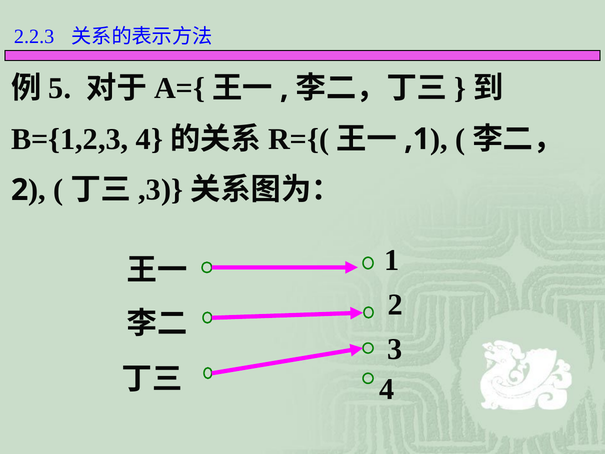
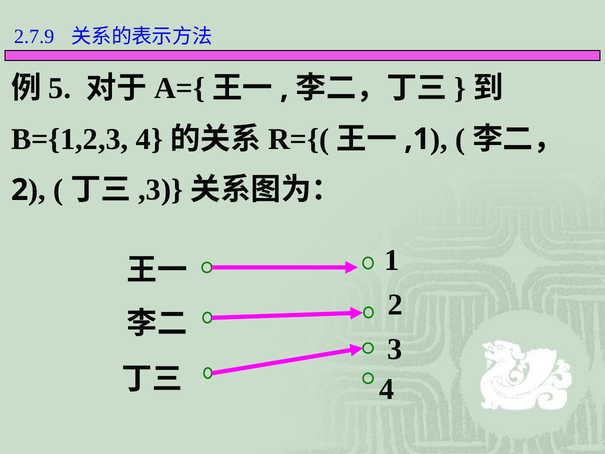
2.2.3: 2.2.3 -> 2.7.9
